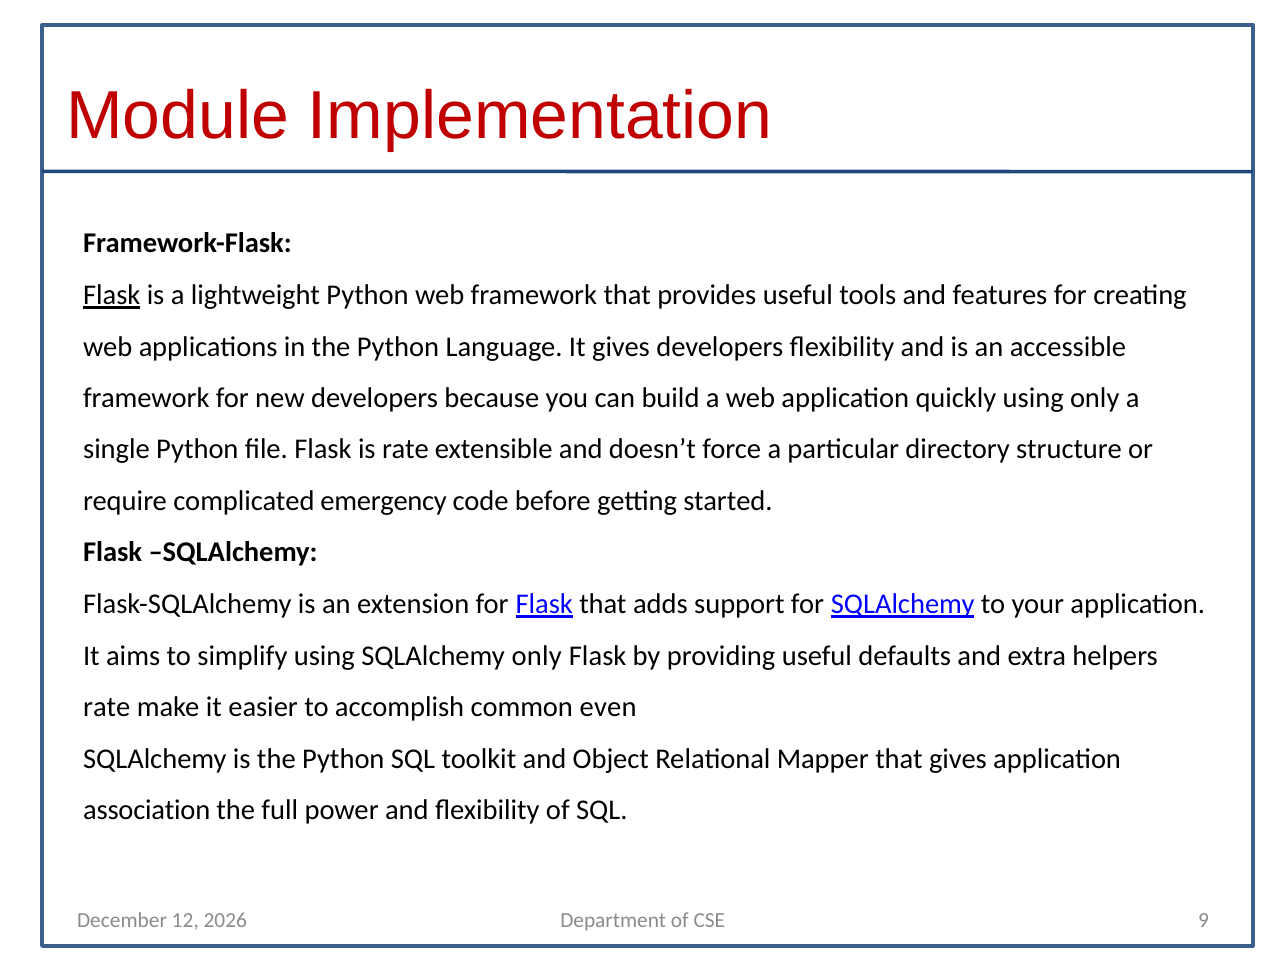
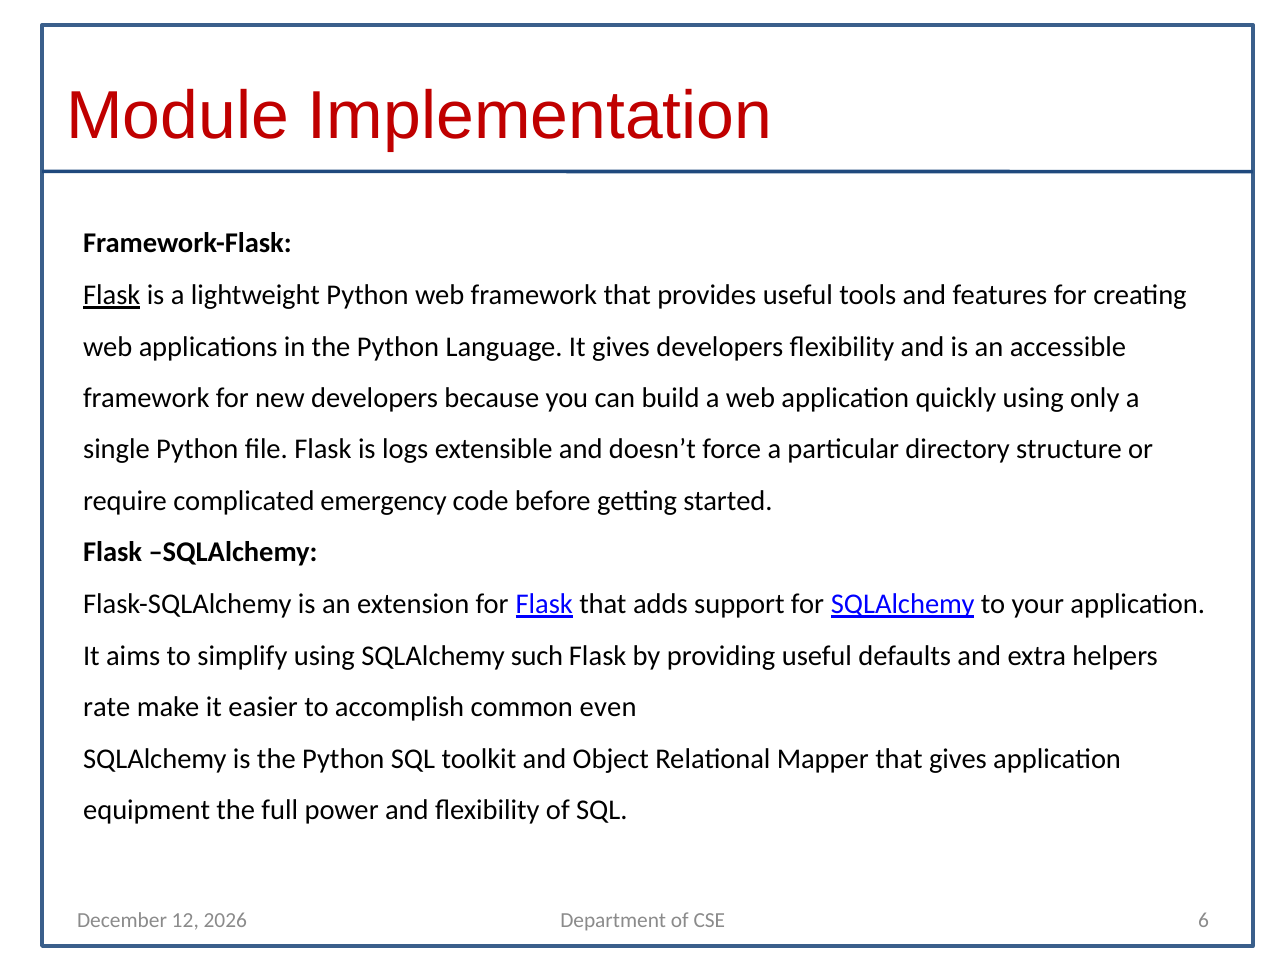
is rate: rate -> logs
SQLAlchemy only: only -> such
association: association -> equipment
9: 9 -> 6
